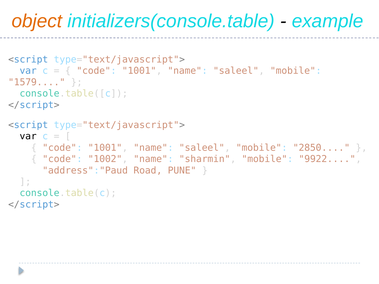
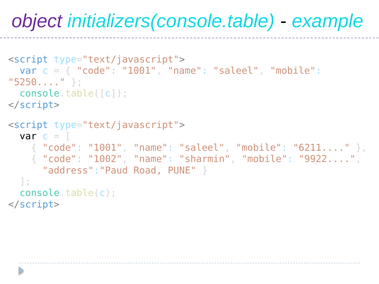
object colour: orange -> purple
1579: 1579 -> 5250
2850: 2850 -> 6211
